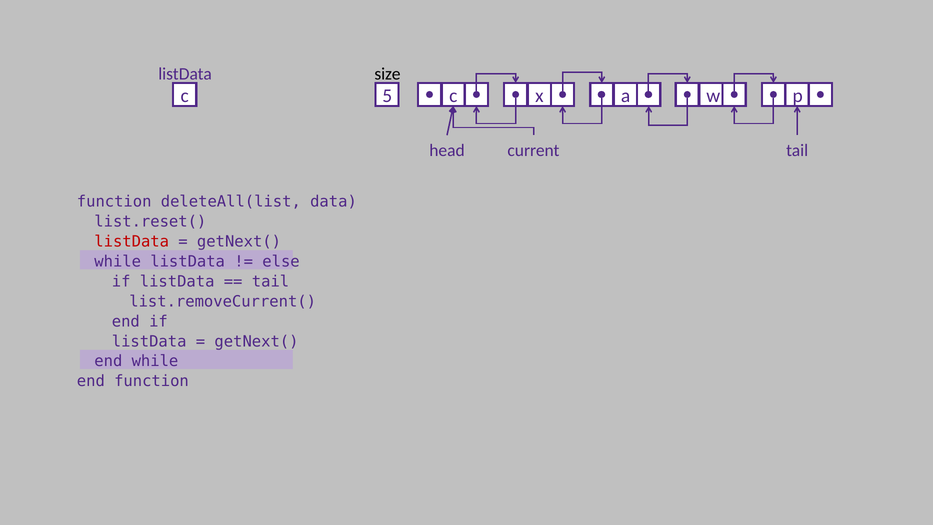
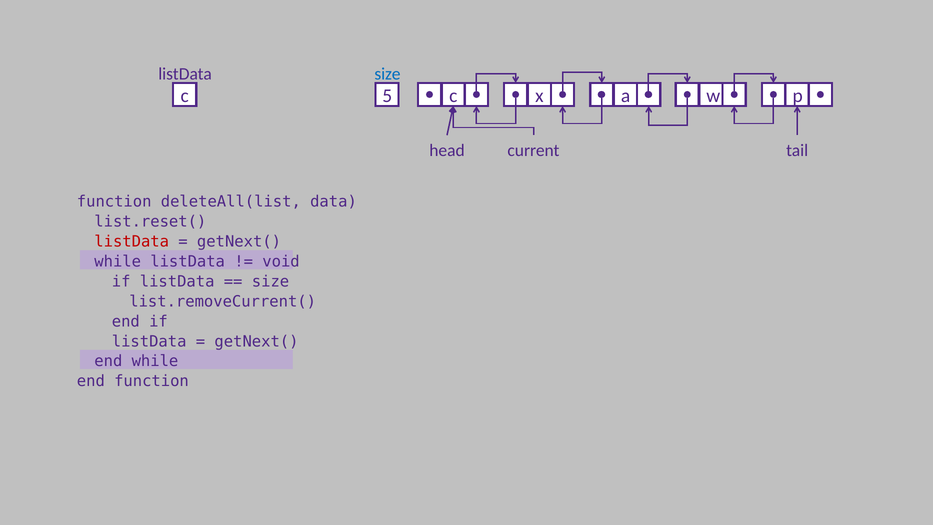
size at (387, 74) colour: black -> blue
else: else -> void
tail at (271, 281): tail -> size
